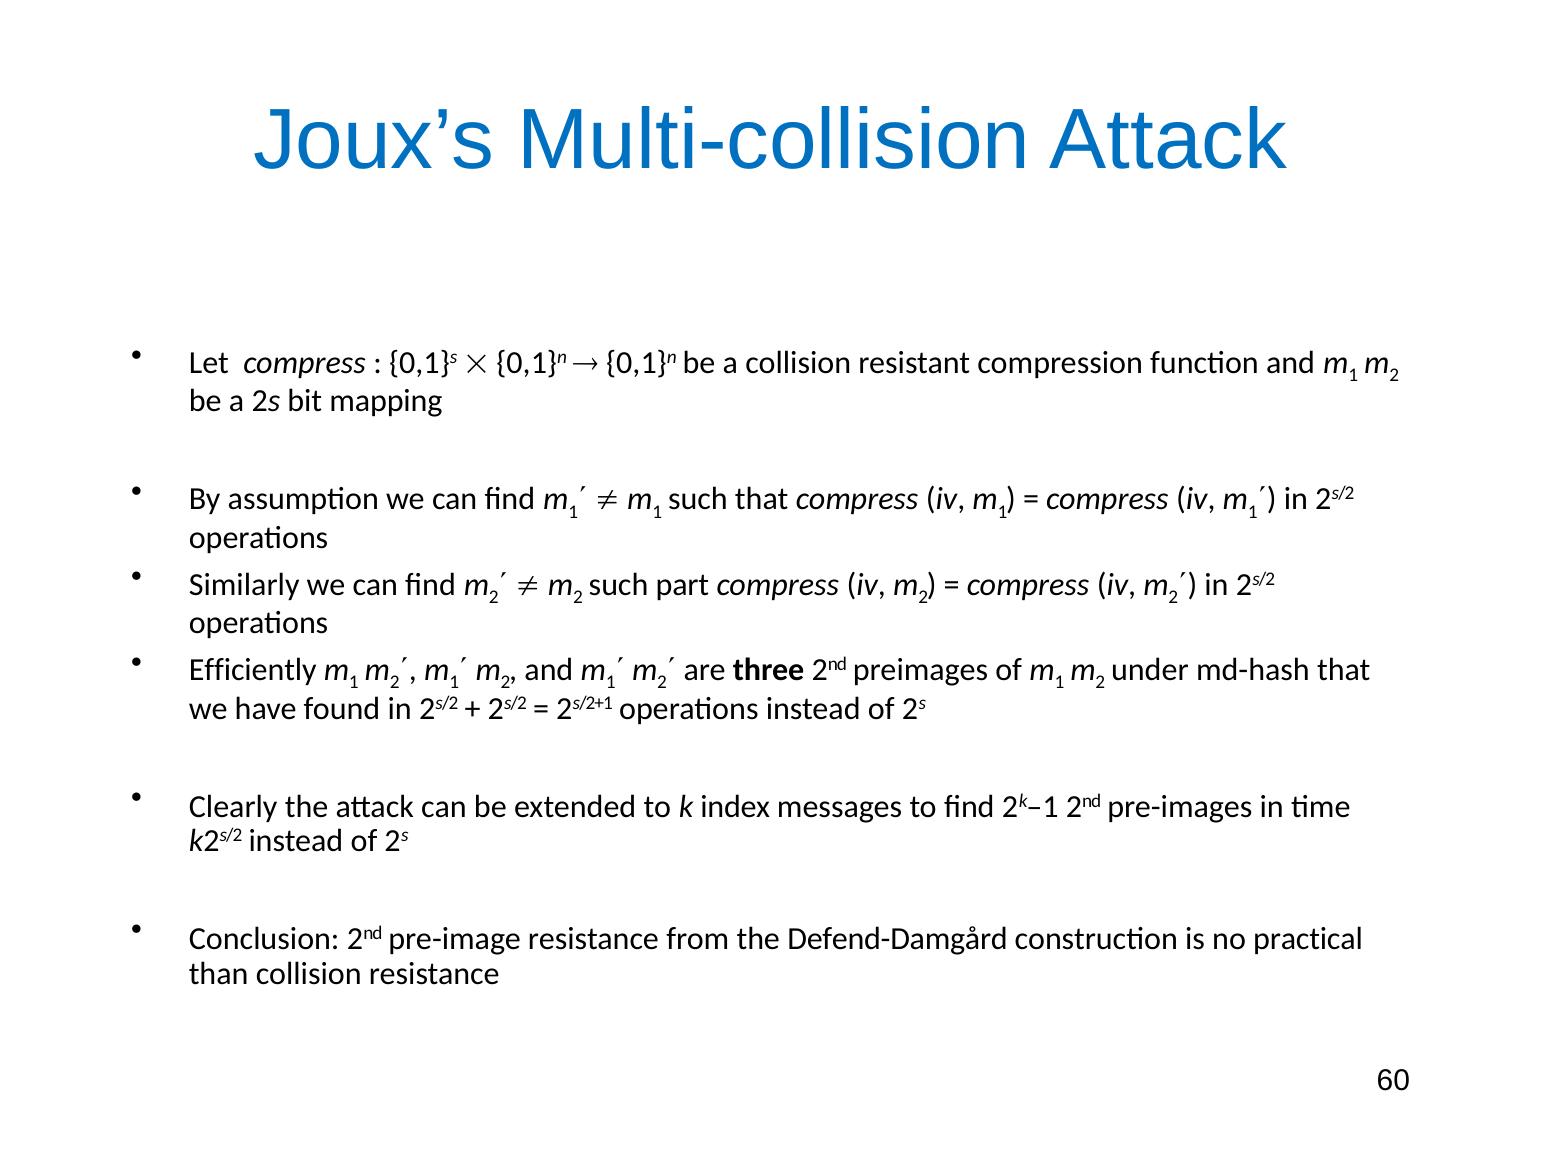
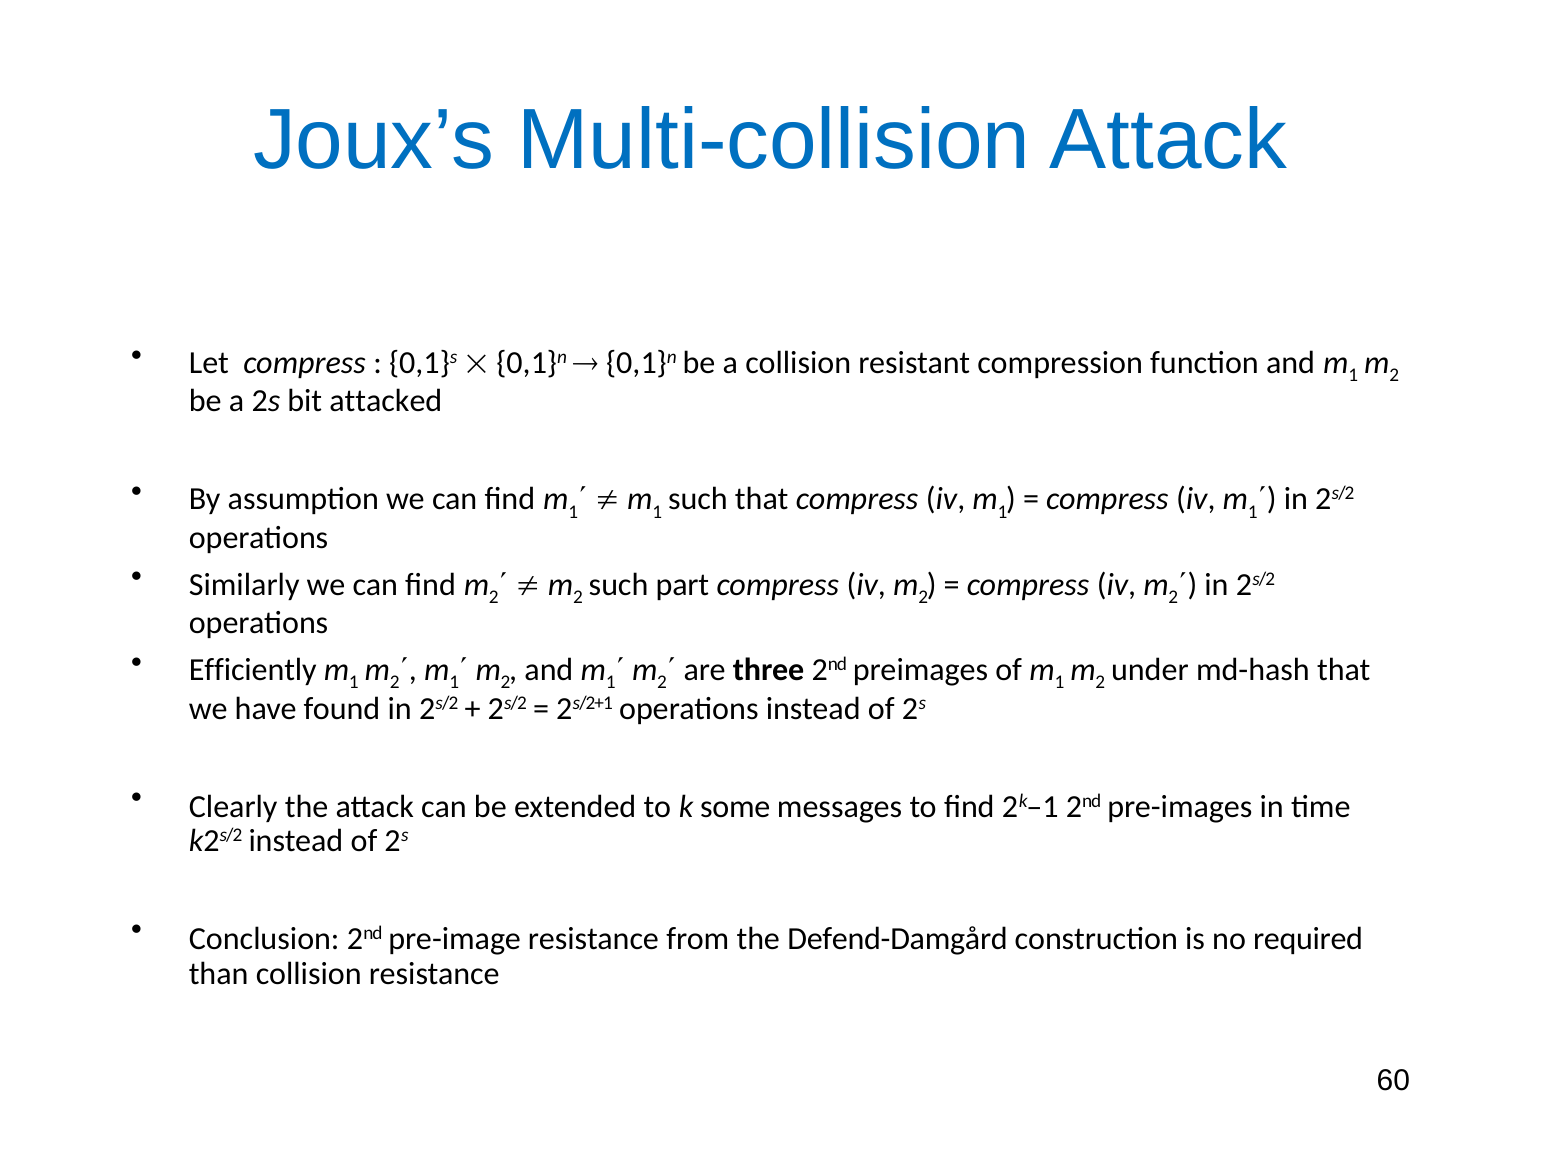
mapping: mapping -> attacked
index: index -> some
practical: practical -> required
